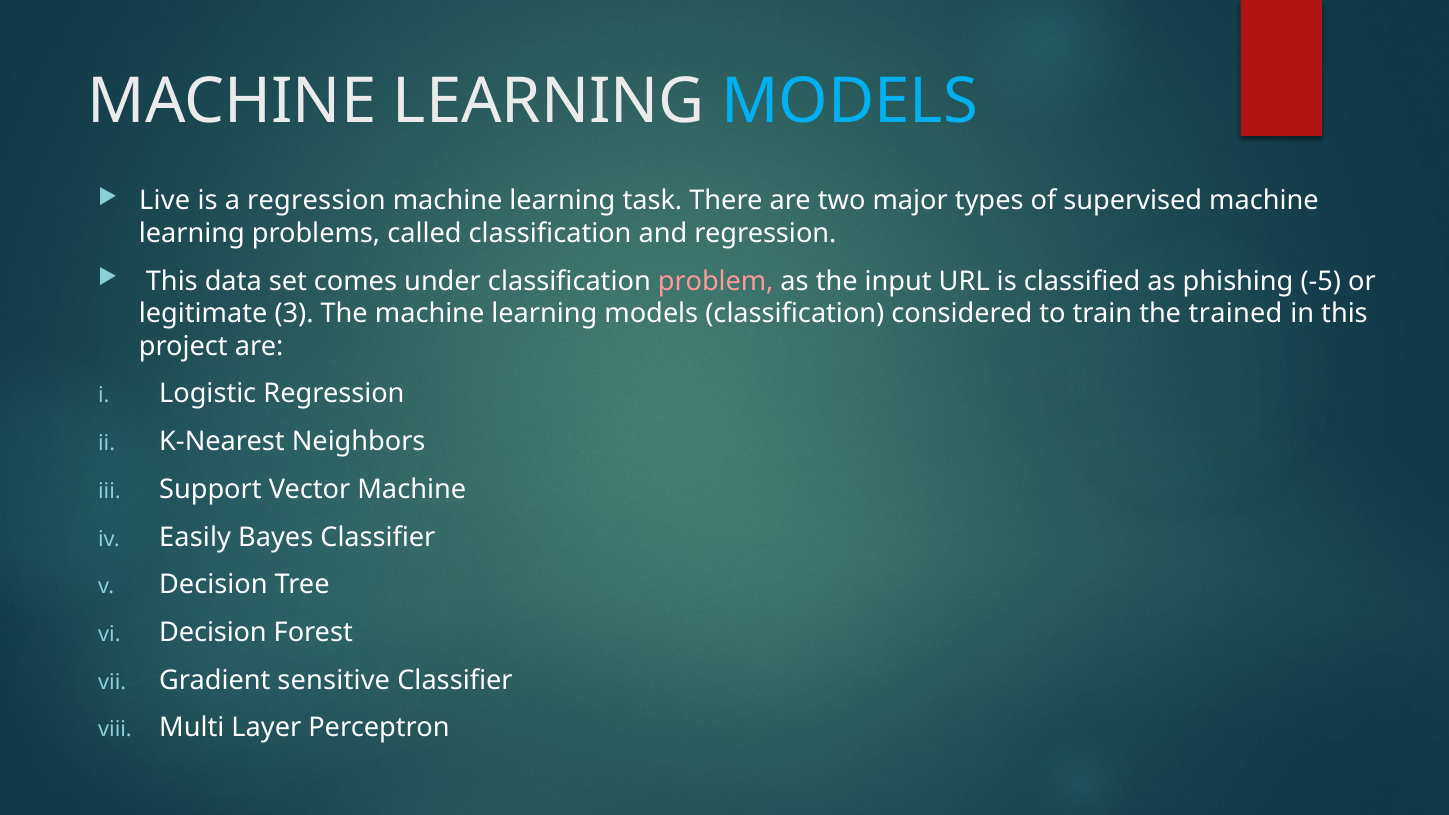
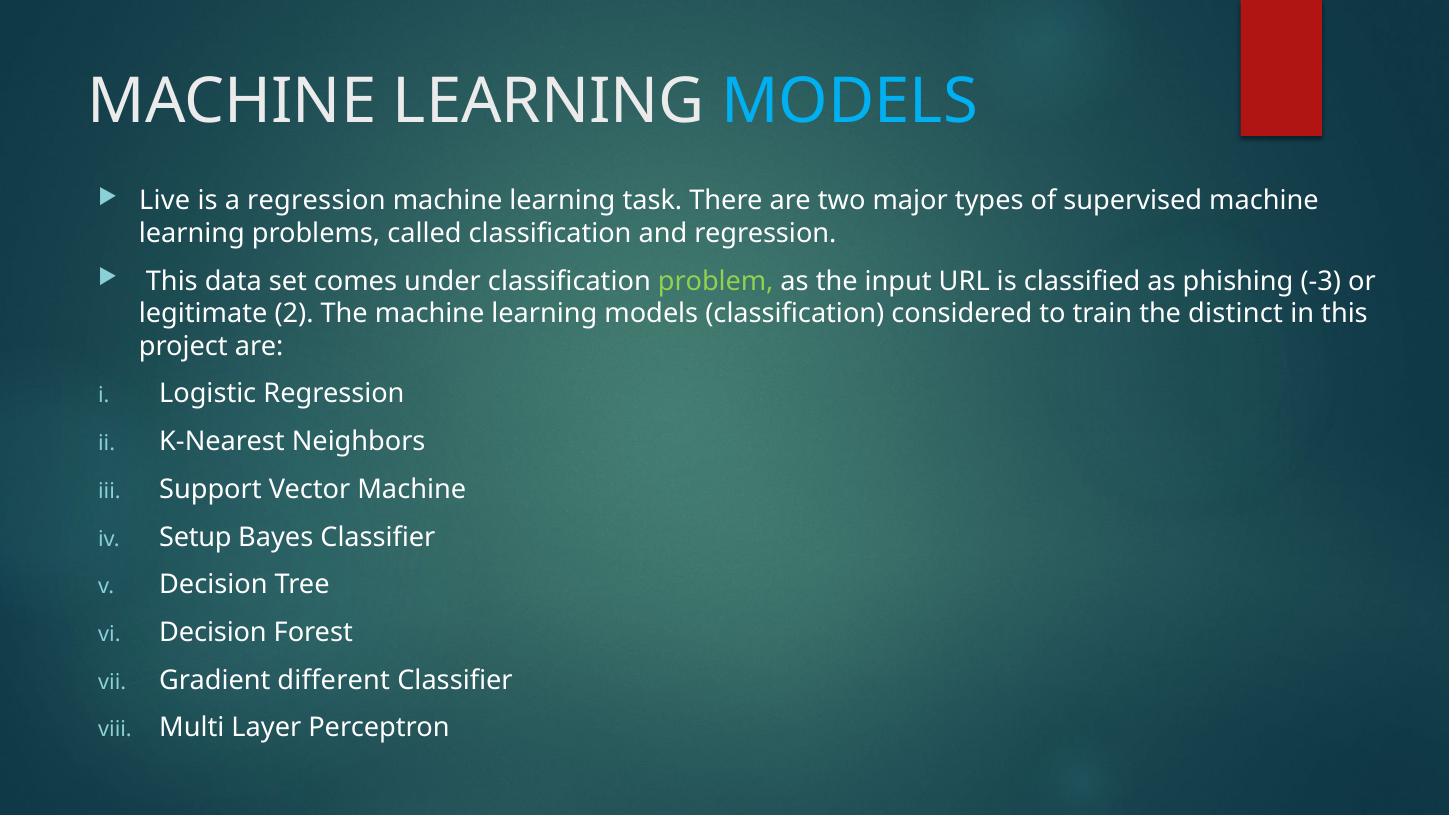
problem colour: pink -> light green
-5: -5 -> -3
3: 3 -> 2
trained: trained -> distinct
Easily: Easily -> Setup
sensitive: sensitive -> different
